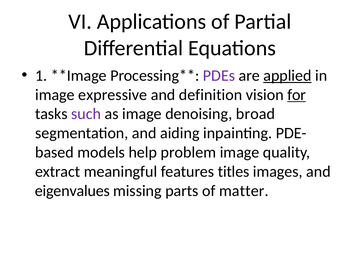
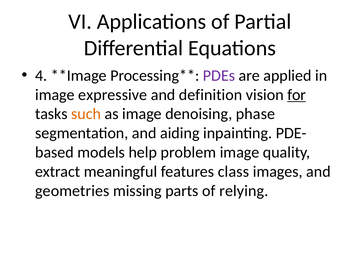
1: 1 -> 4
applied underline: present -> none
such colour: purple -> orange
broad: broad -> phase
titles: titles -> class
eigenvalues: eigenvalues -> geometries
matter: matter -> relying
